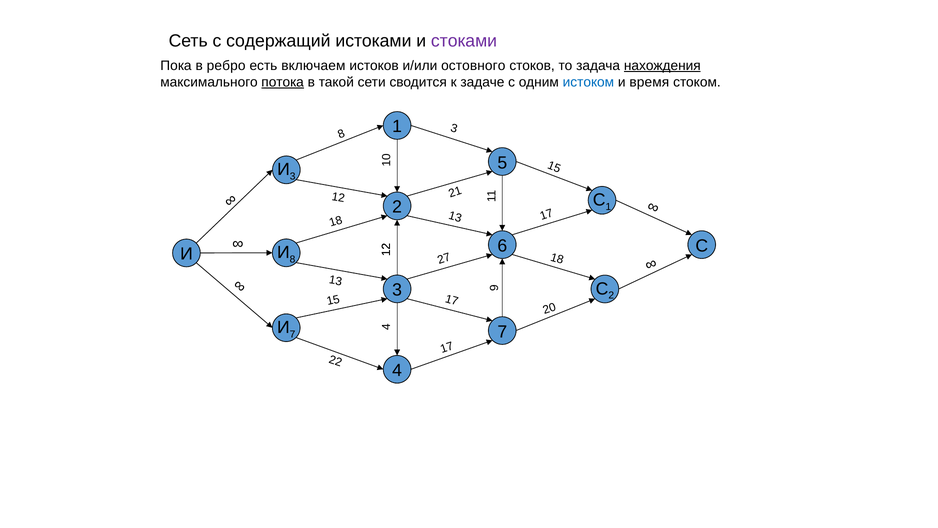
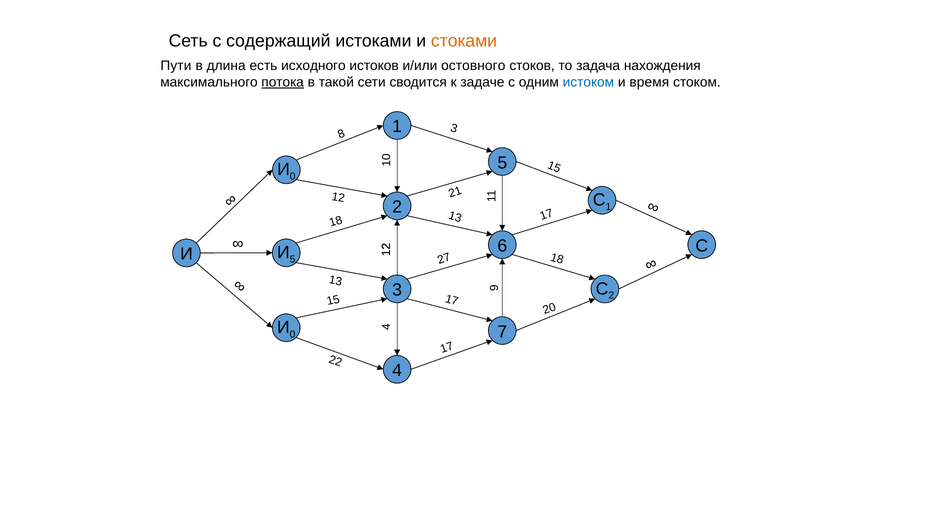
стоками colour: purple -> orange
Пока: Пока -> Пути
ребро: ребро -> длина
включаем: включаем -> исходного
нахождения underline: present -> none
3 at (293, 176): 3 -> 0
И 8: 8 -> 5
7 at (292, 334): 7 -> 0
